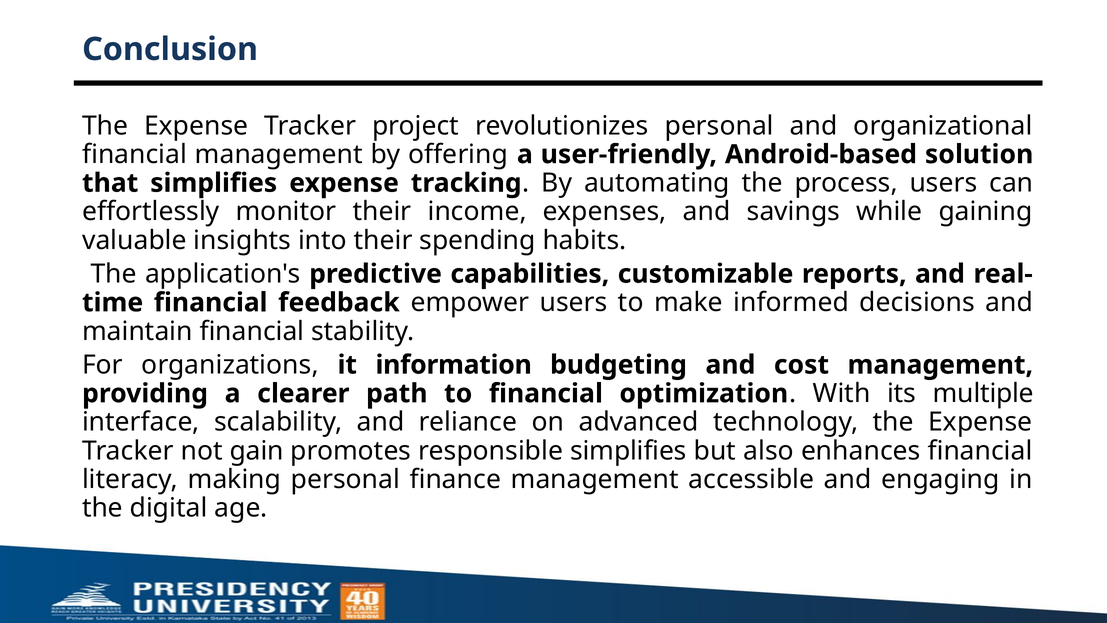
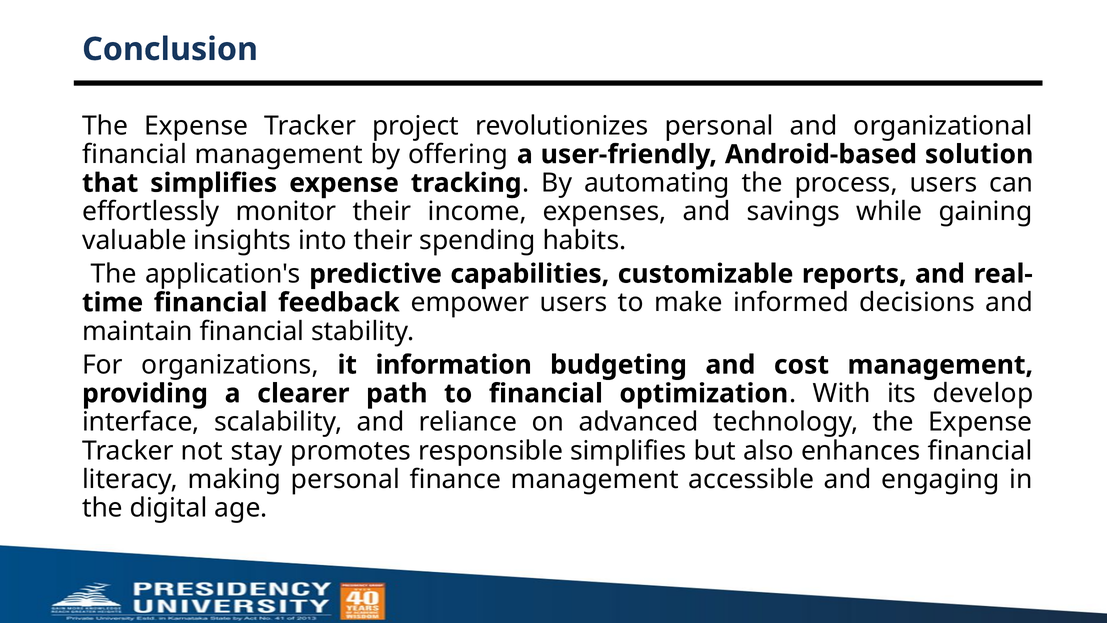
multiple: multiple -> develop
gain: gain -> stay
